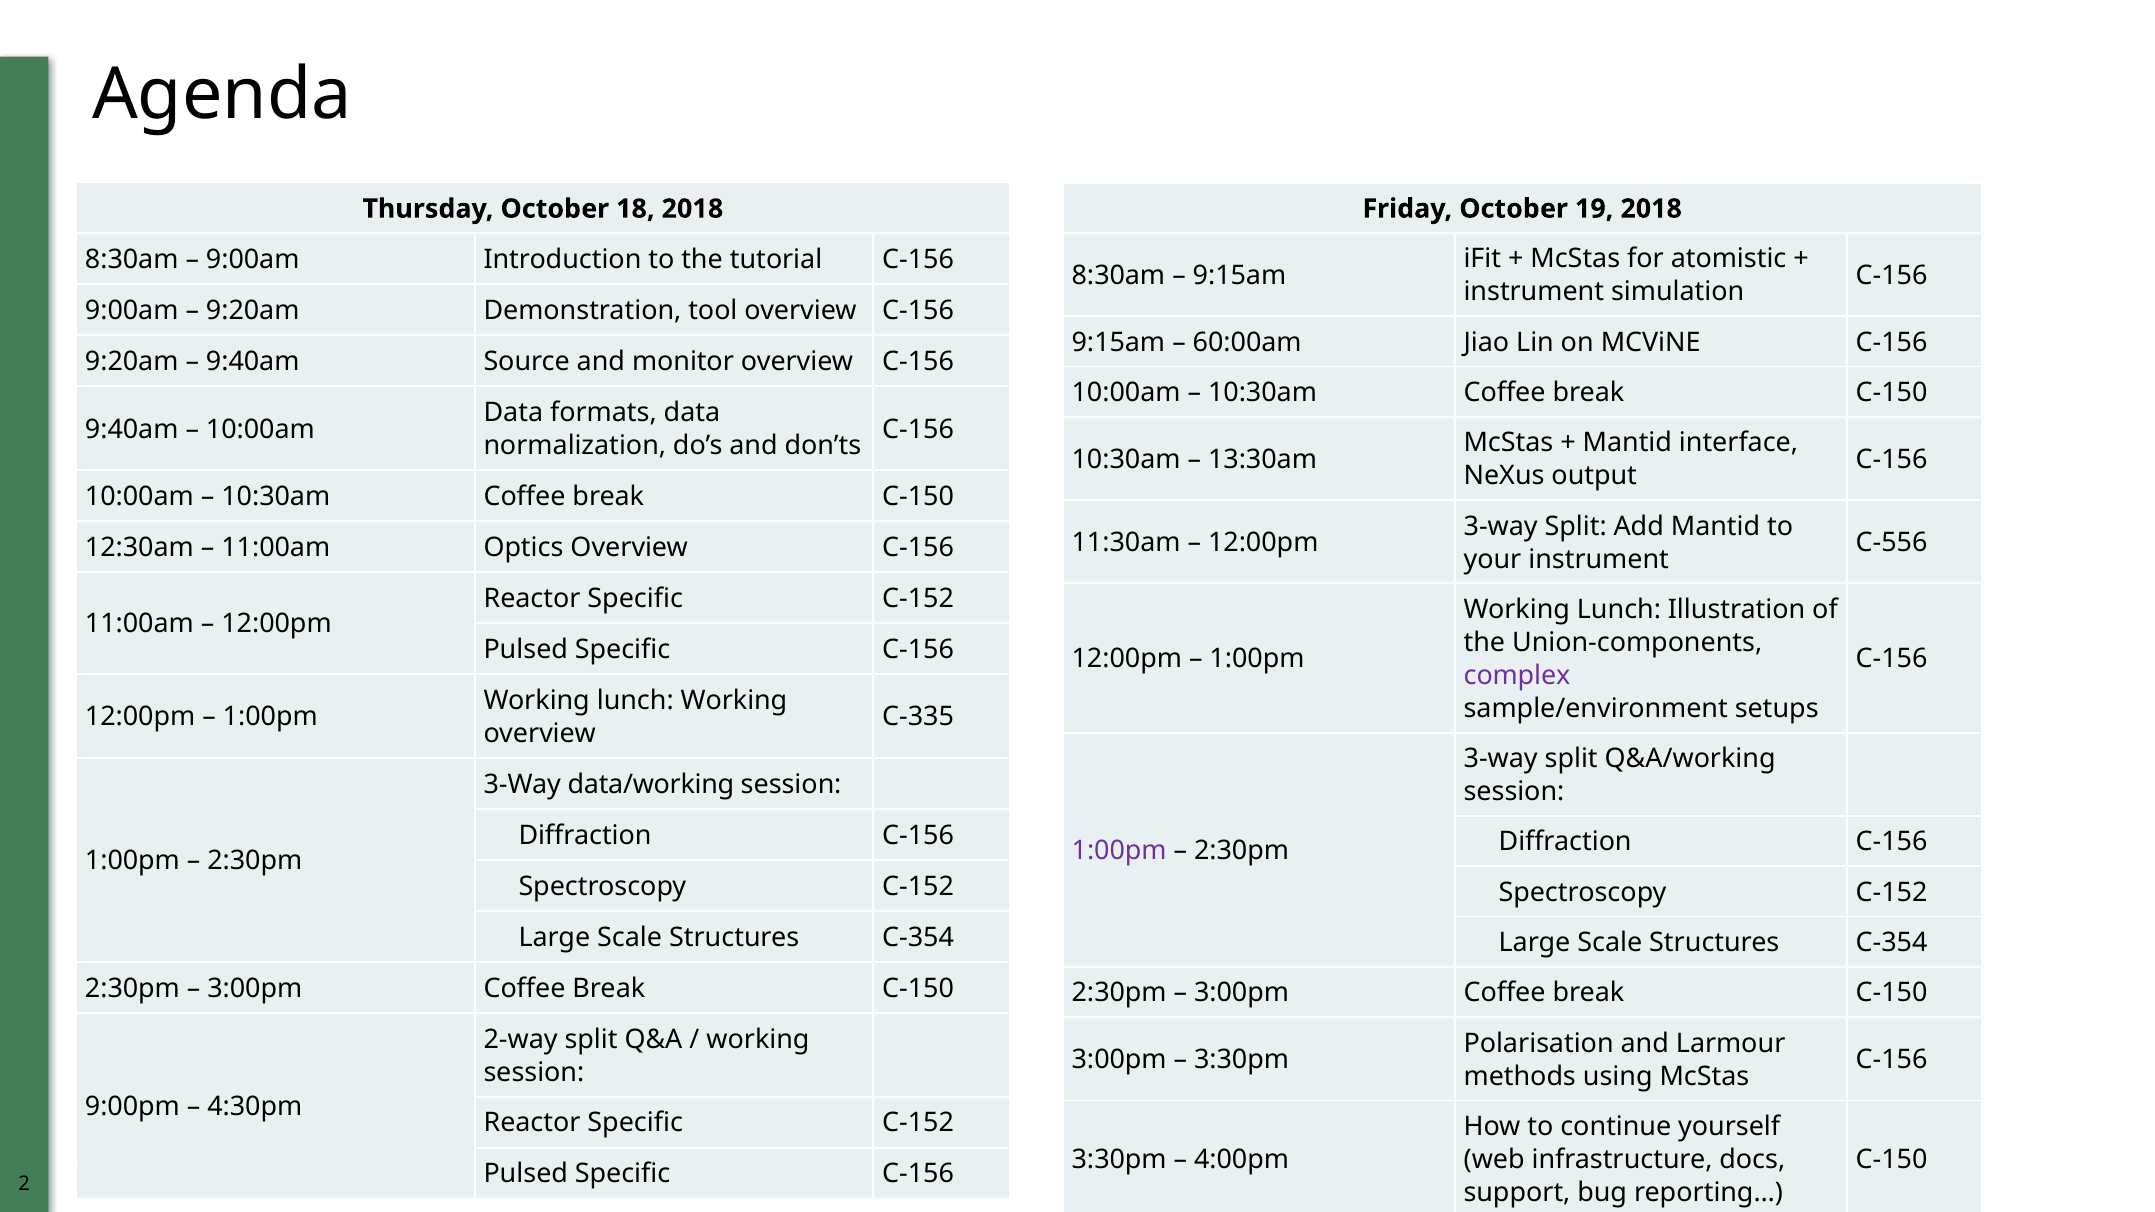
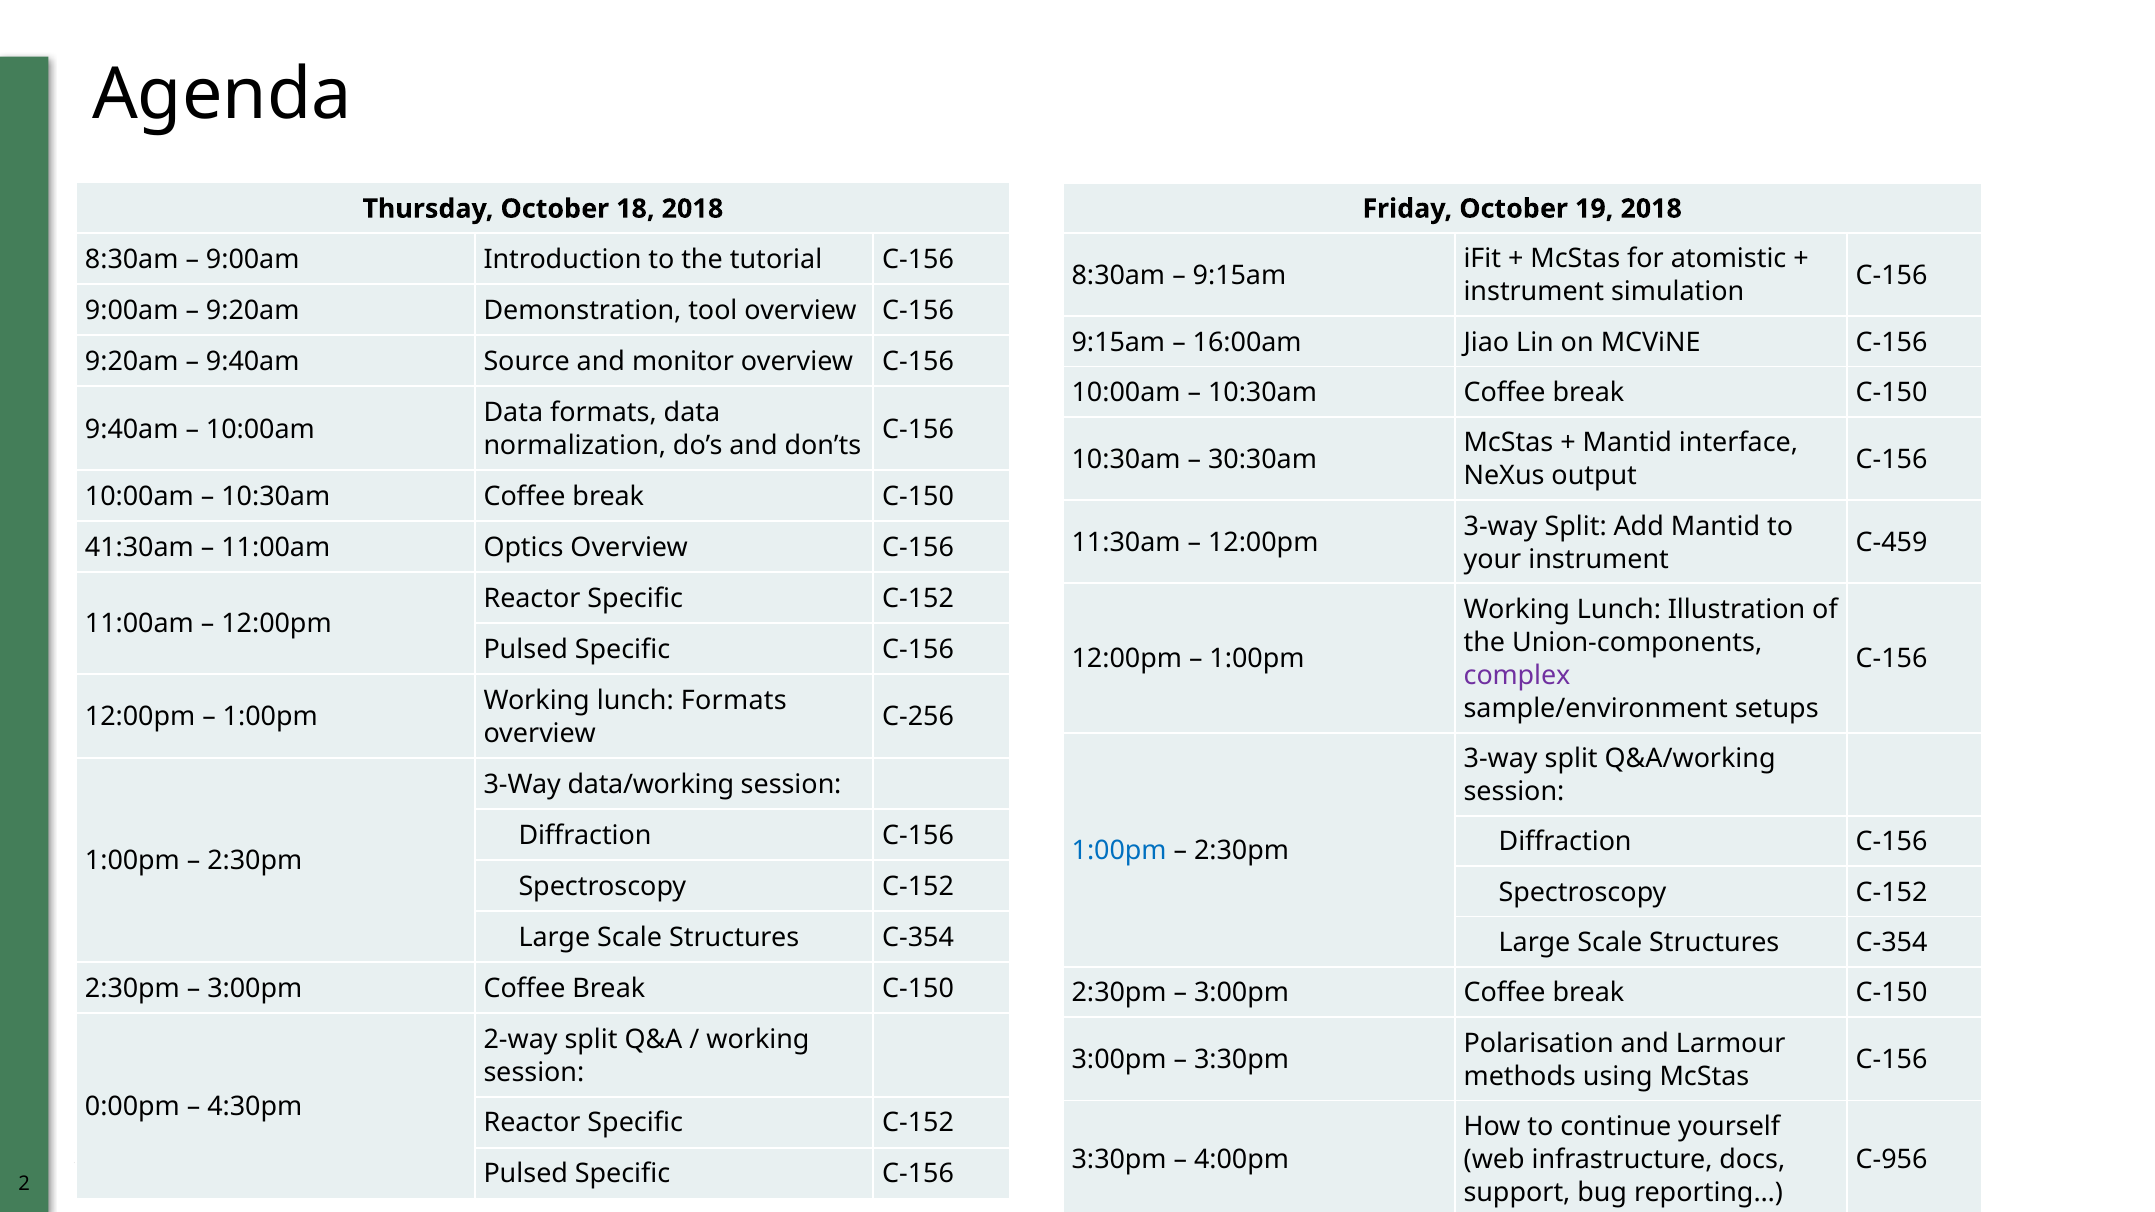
60:00am: 60:00am -> 16:00am
13:30am: 13:30am -> 30:30am
C-556: C-556 -> C-459
12:30am: 12:30am -> 41:30am
lunch Working: Working -> Formats
C-335: C-335 -> C-256
1:00pm at (1119, 851) colour: purple -> blue
9:00pm: 9:00pm -> 0:00pm
C-150 at (1892, 1160): C-150 -> C-956
